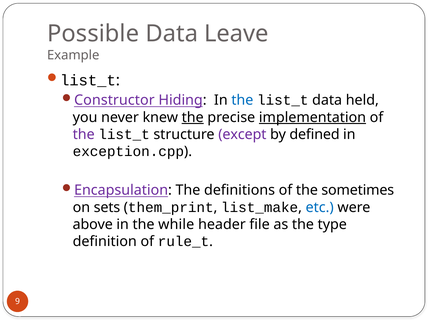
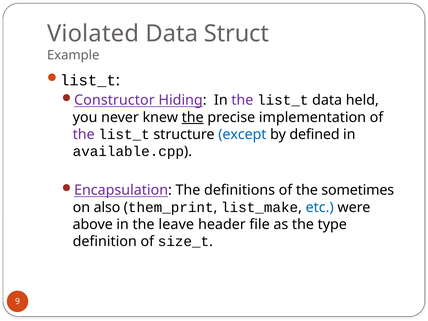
Possible: Possible -> Violated
Leave: Leave -> Struct
the at (242, 100) colour: blue -> purple
implementation underline: present -> none
except colour: purple -> blue
exception.cpp: exception.cpp -> available.cpp
sets: sets -> also
while: while -> leave
rule_t: rule_t -> size_t
